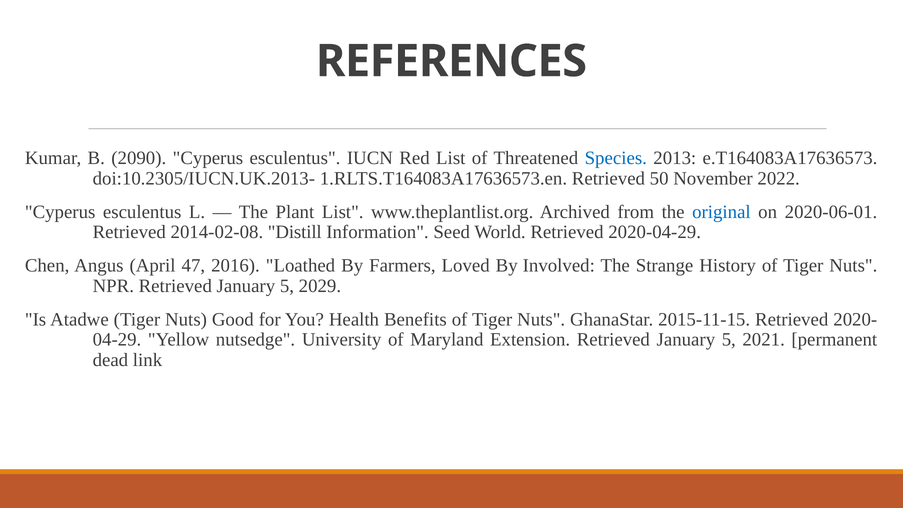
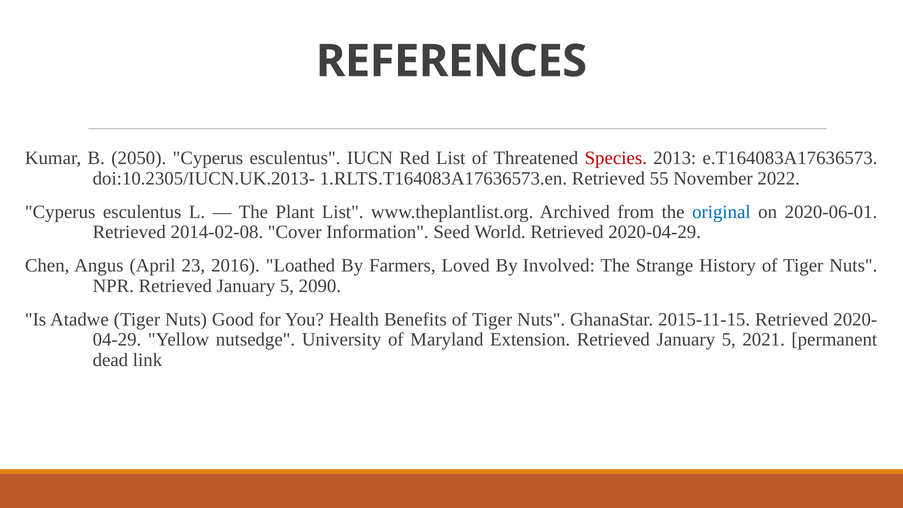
2090: 2090 -> 2050
Species colour: blue -> red
50: 50 -> 55
Distill: Distill -> Cover
47: 47 -> 23
2029: 2029 -> 2090
